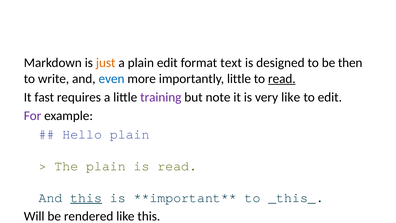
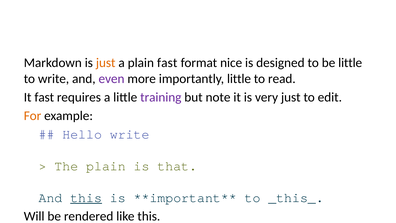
plain edit: edit -> fast
text: text -> nice
be then: then -> little
even colour: blue -> purple
read at (282, 79) underline: present -> none
very like: like -> just
For colour: purple -> orange
Hello plain: plain -> write
is read: read -> that
